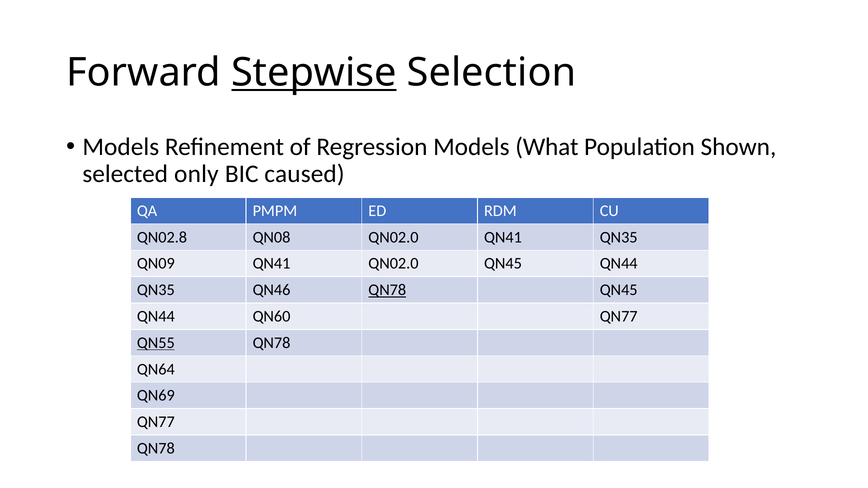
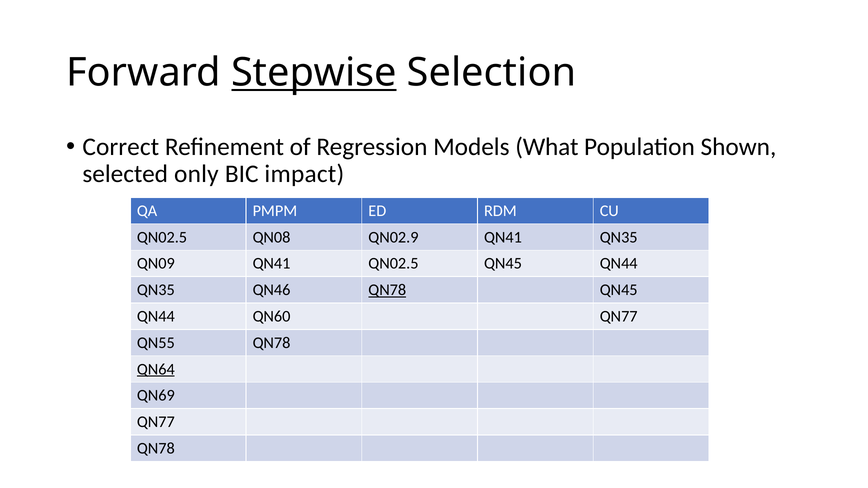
Models at (121, 147): Models -> Correct
caused: caused -> impact
QN02.8 at (162, 237): QN02.8 -> QN02.5
QN08 QN02.0: QN02.0 -> QN02.9
QN41 QN02.0: QN02.0 -> QN02.5
QN55 underline: present -> none
QN64 underline: none -> present
